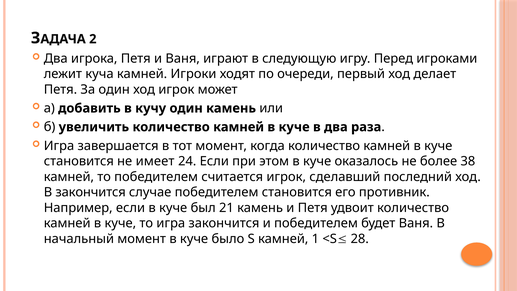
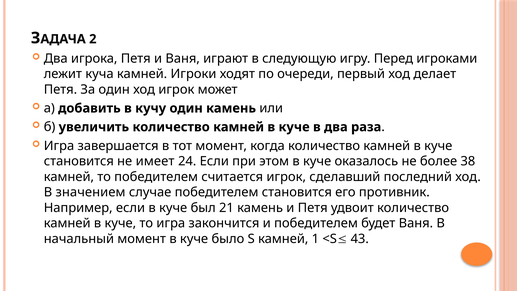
В закончится: закончится -> значением
28: 28 -> 43
